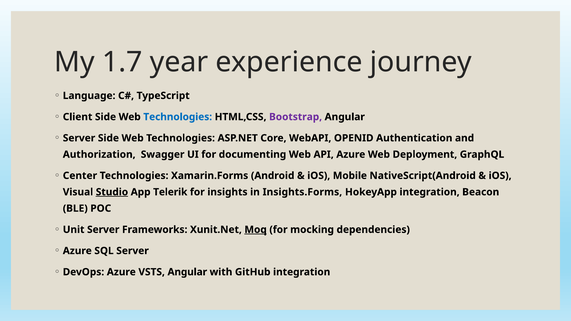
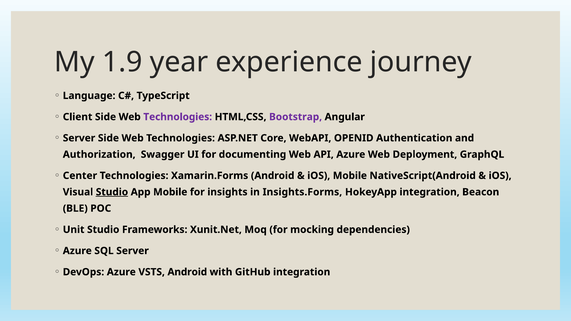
1.7: 1.7 -> 1.9
Technologies at (178, 117) colour: blue -> purple
App Telerik: Telerik -> Mobile
Unit Server: Server -> Studio
Moq underline: present -> none
VSTS Angular: Angular -> Android
